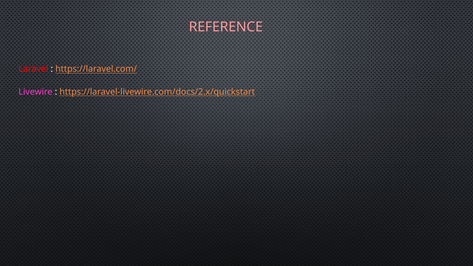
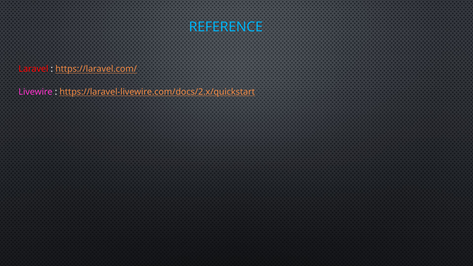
REFERENCE colour: pink -> light blue
